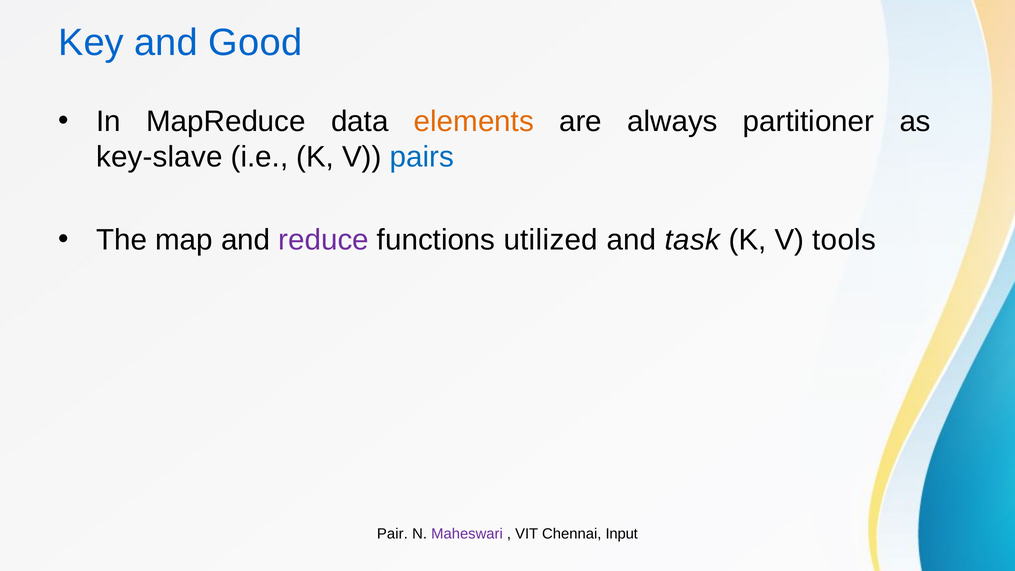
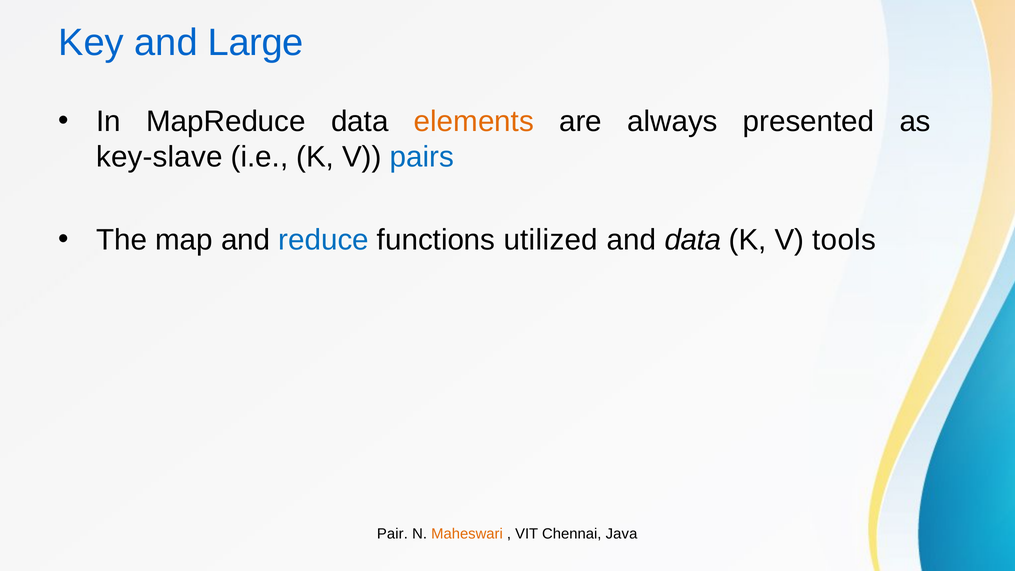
Good: Good -> Large
partitioner: partitioner -> presented
reduce colour: purple -> blue
and task: task -> data
Maheswari colour: purple -> orange
Input: Input -> Java
